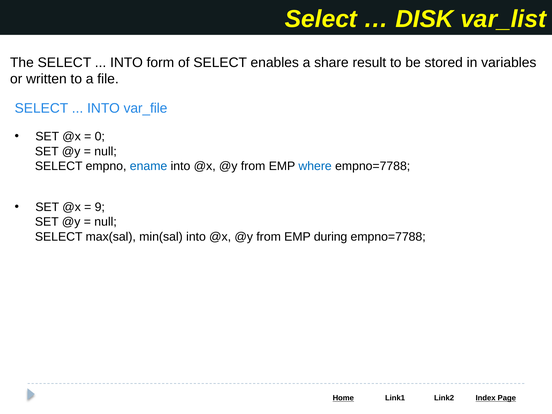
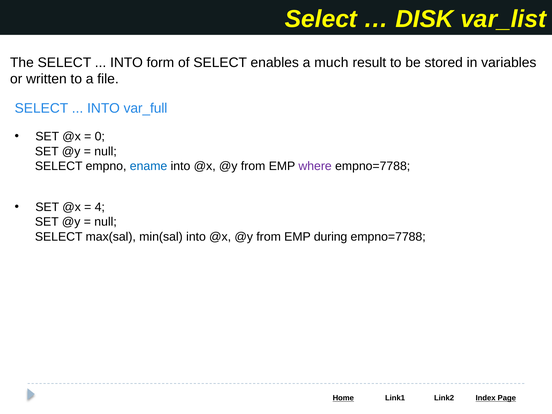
share: share -> much
var_file: var_file -> var_full
where colour: blue -> purple
9: 9 -> 4
